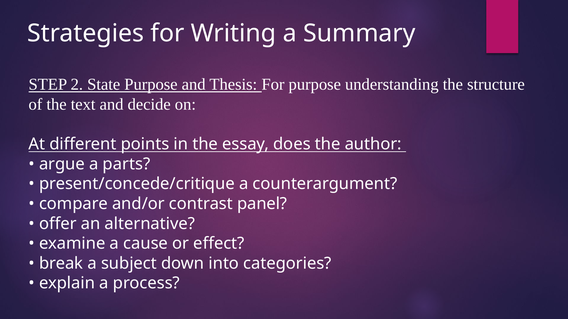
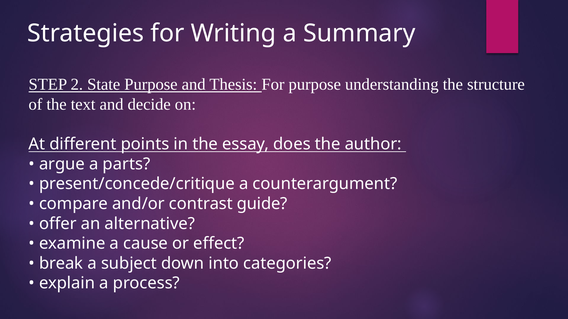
panel: panel -> guide
